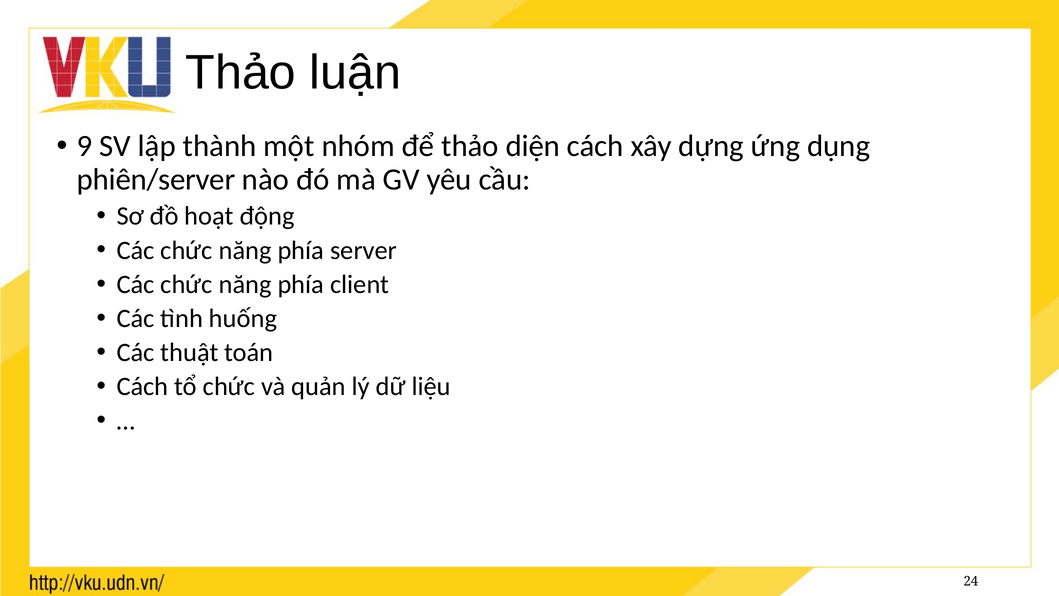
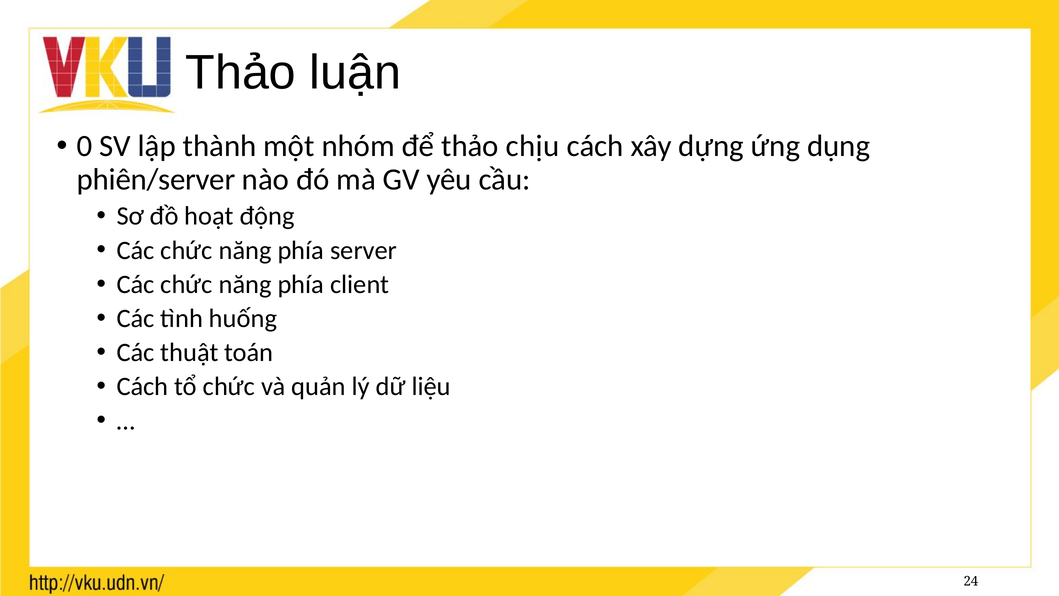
9: 9 -> 0
diện: diện -> chịu
